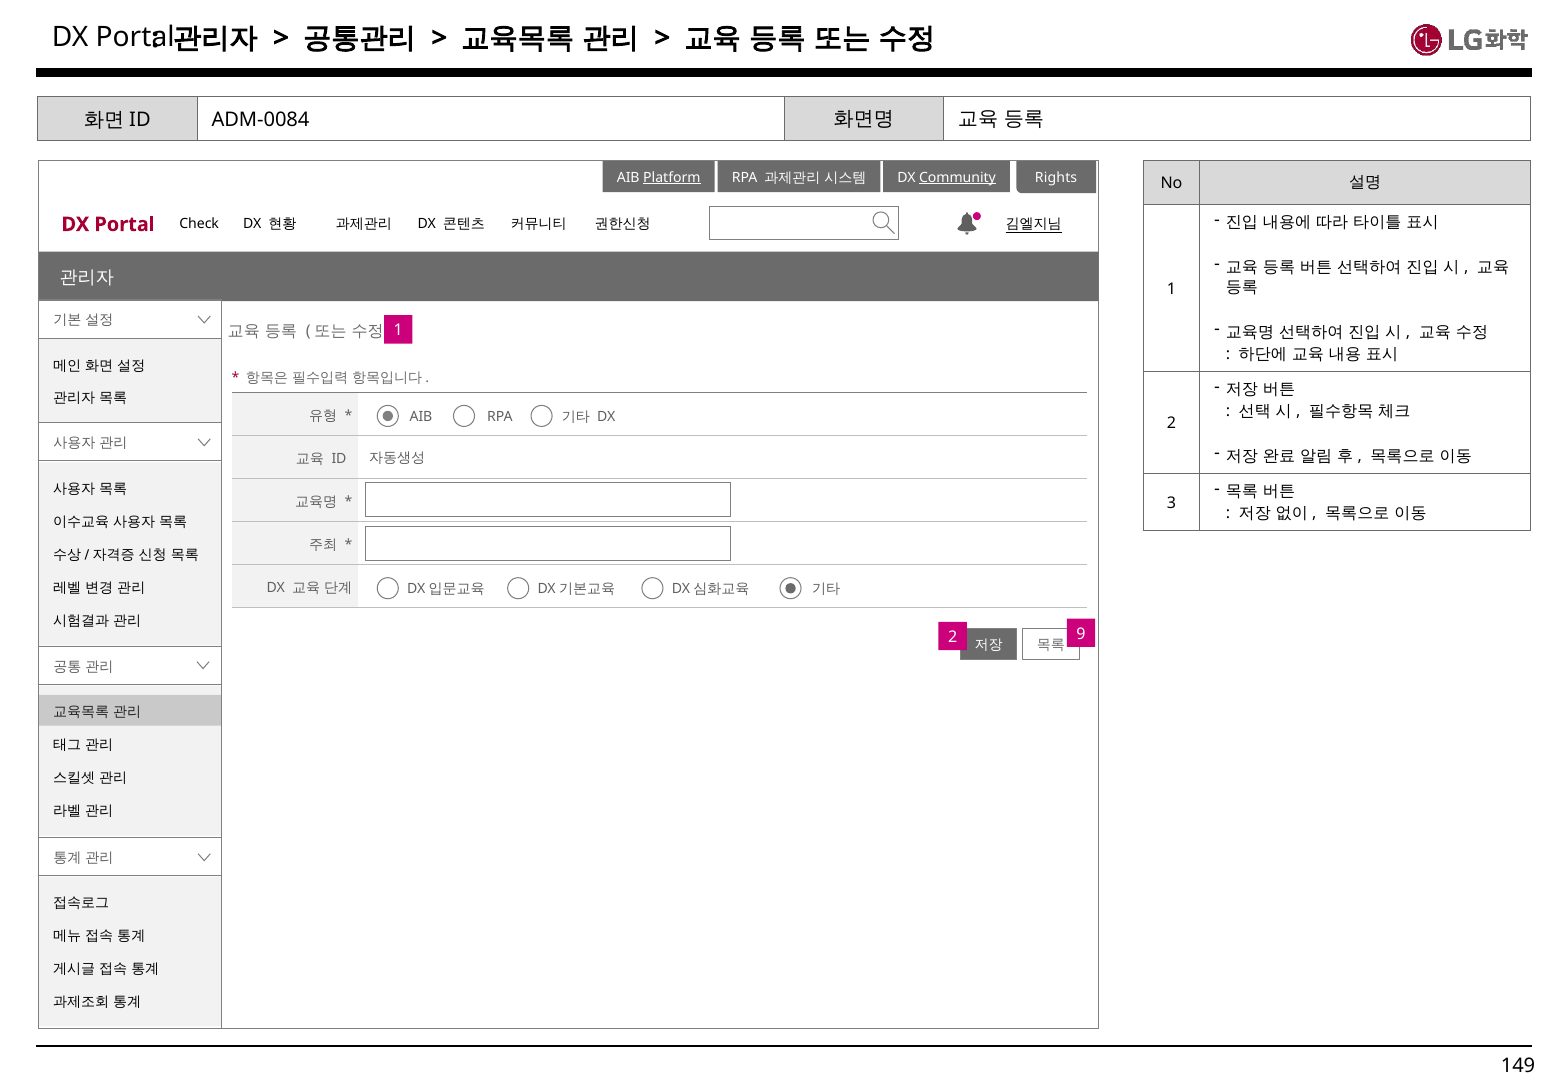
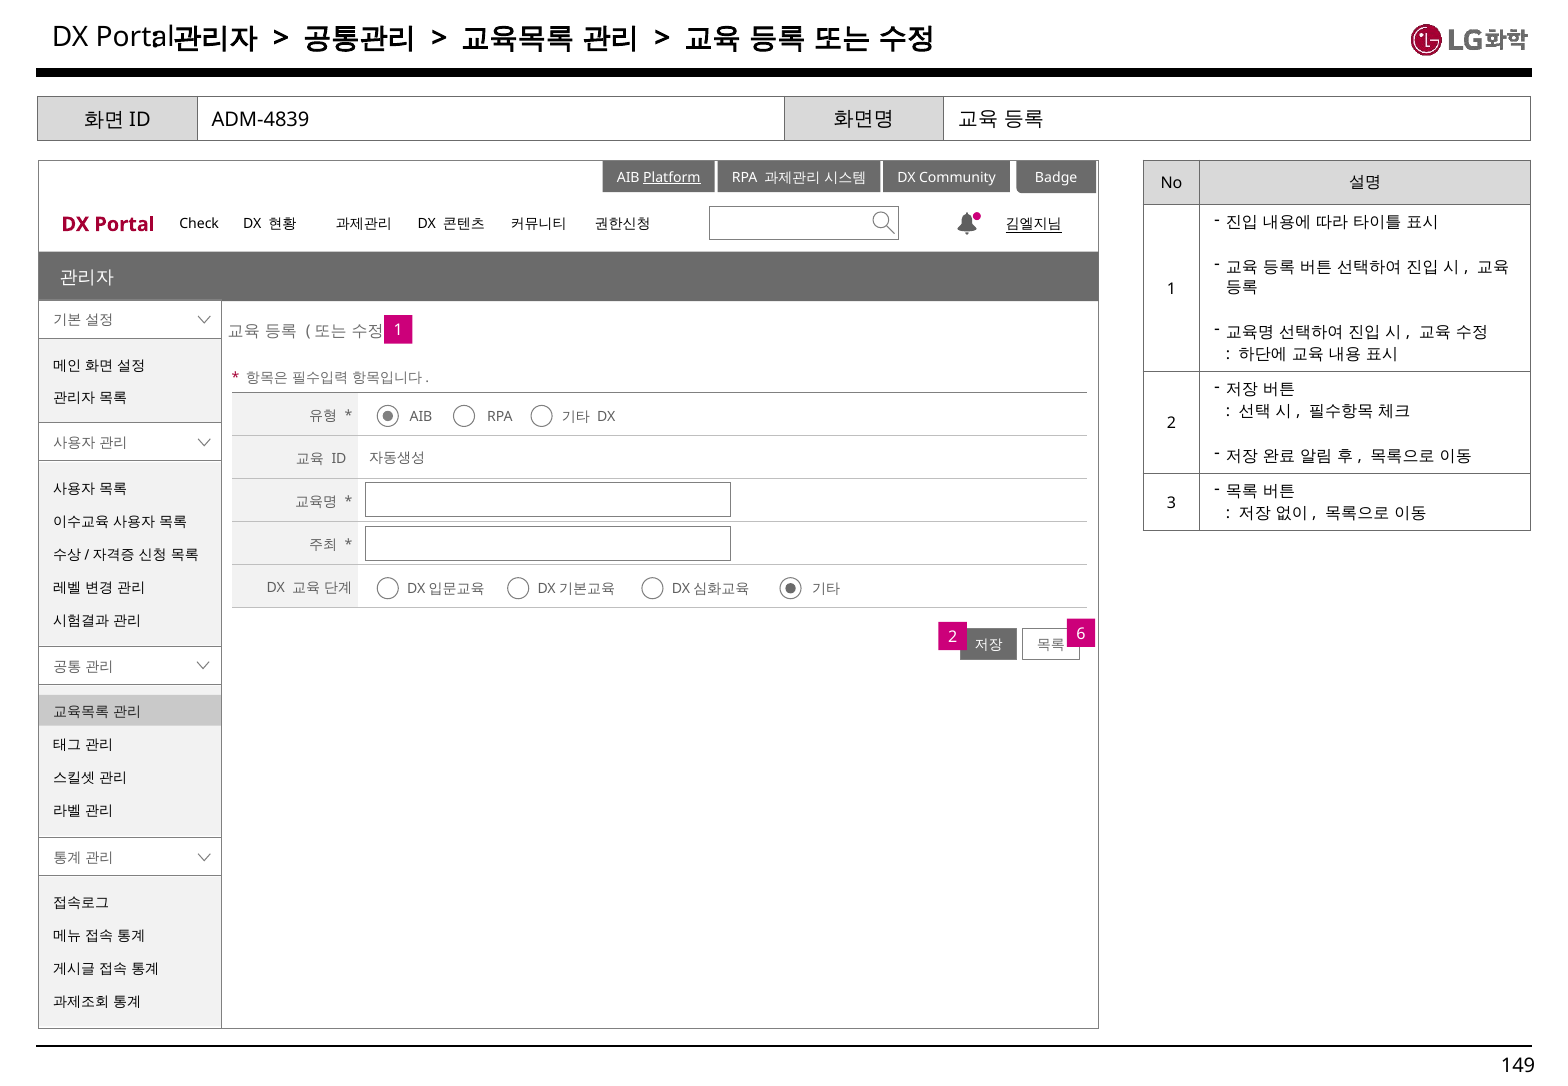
ADM-0084: ADM-0084 -> ADM-4839
Community underline: present -> none
Rights: Rights -> Badge
9: 9 -> 6
